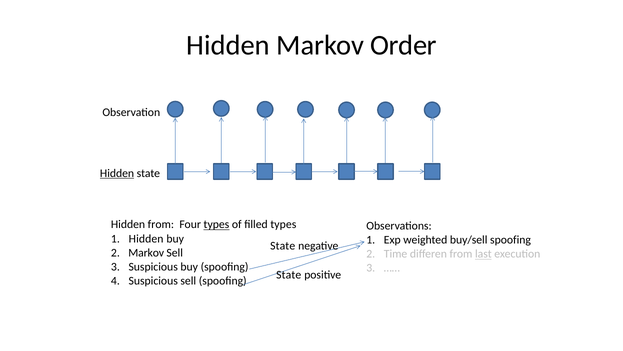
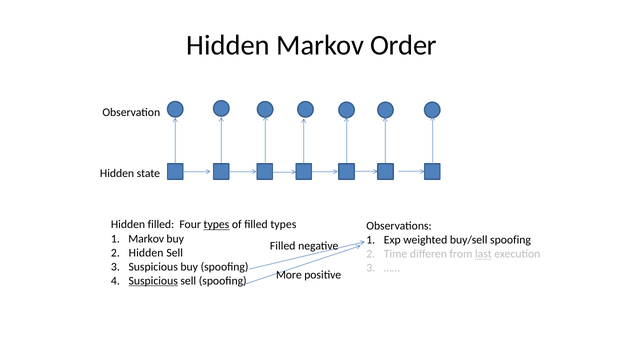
Hidden at (117, 173) underline: present -> none
Hidden from: from -> filled
Hidden at (146, 238): Hidden -> Markov
State at (283, 245): State -> Filled
Markov at (146, 252): Markov -> Hidden
State at (289, 275): State -> More
Suspicious at (153, 280) underline: none -> present
